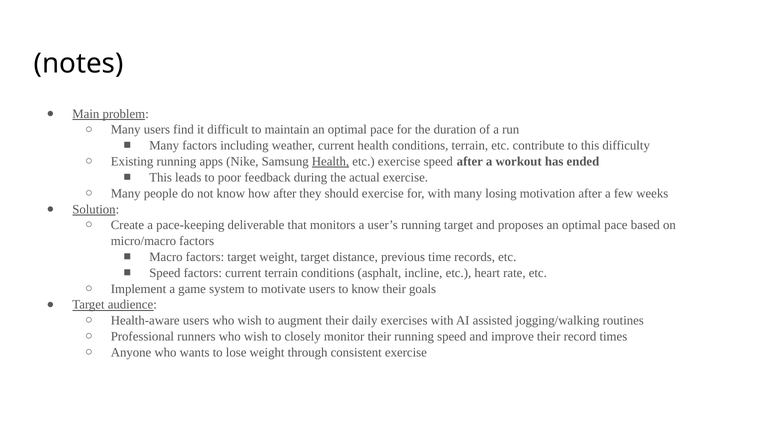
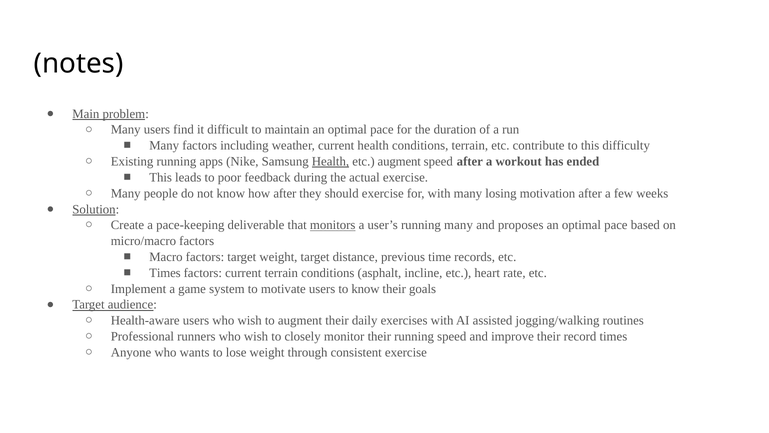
etc exercise: exercise -> augment
monitors underline: none -> present
running target: target -> many
Speed at (165, 273): Speed -> Times
